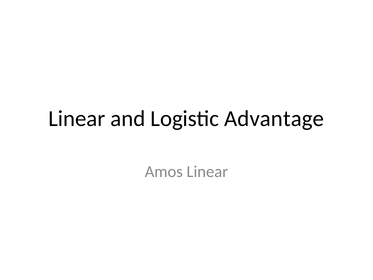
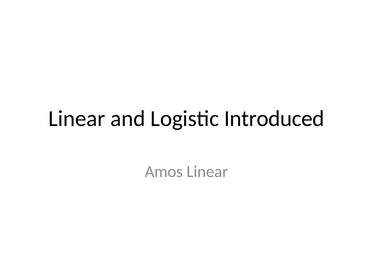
Advantage: Advantage -> Introduced
